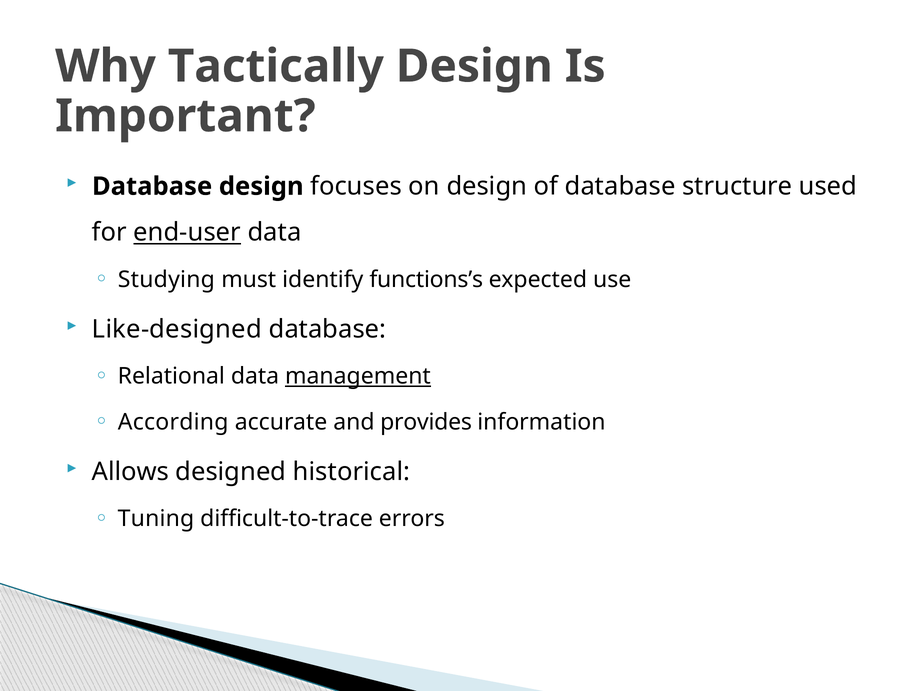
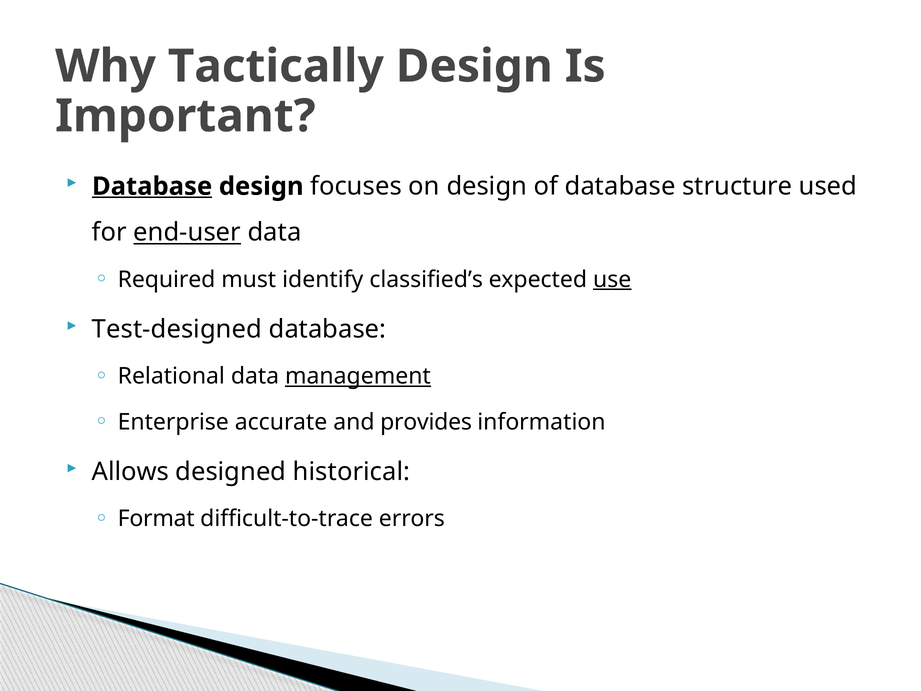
Database at (152, 186) underline: none -> present
Studying: Studying -> Required
functions’s: functions’s -> classified’s
use underline: none -> present
Like-designed: Like-designed -> Test-designed
According: According -> Enterprise
Tuning: Tuning -> Format
